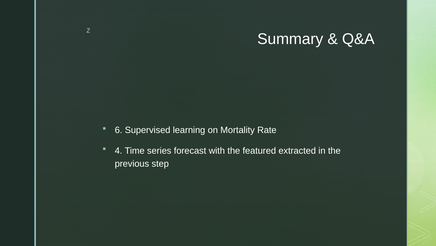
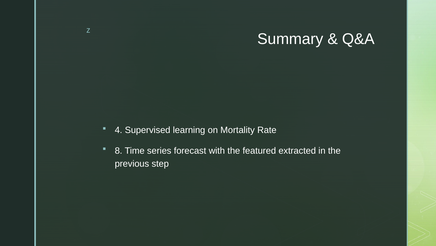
6: 6 -> 4
4: 4 -> 8
